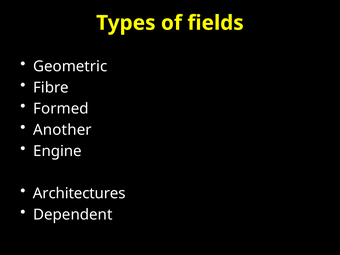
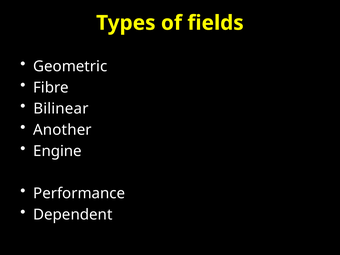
Formed: Formed -> Bilinear
Architectures: Architectures -> Performance
